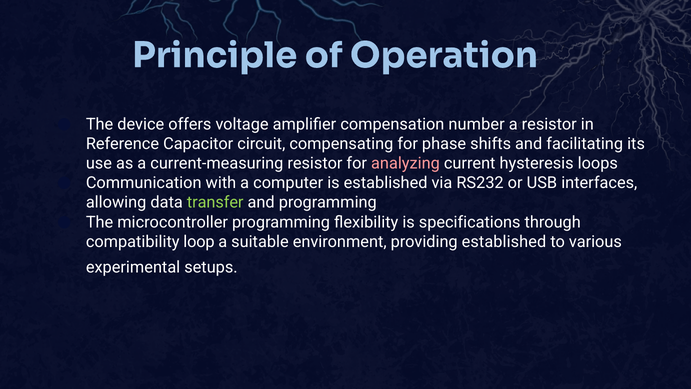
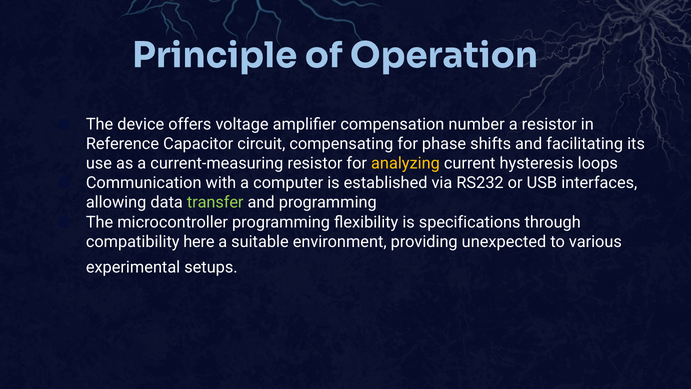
analyzing colour: pink -> yellow
loop: loop -> here
providing established: established -> unexpected
